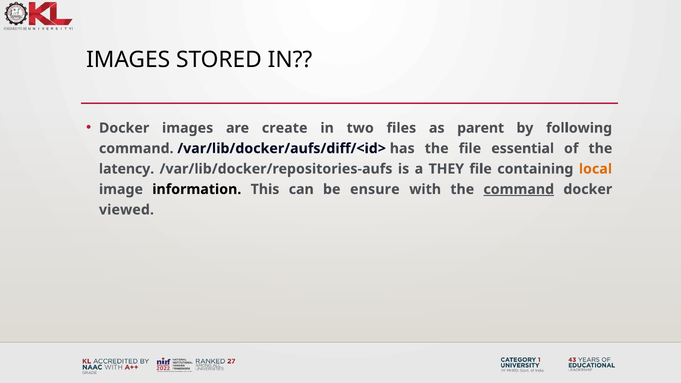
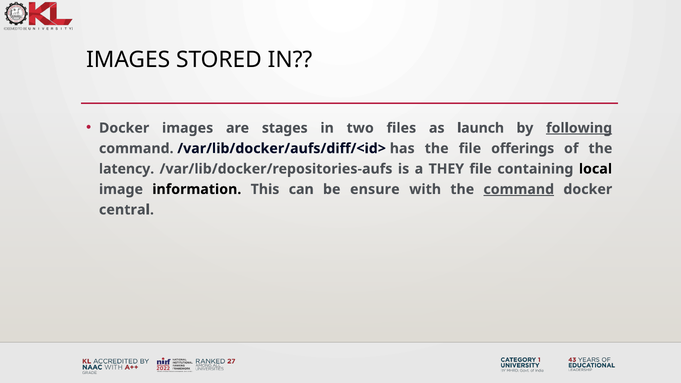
create: create -> stages
parent: parent -> launch
following underline: none -> present
essential: essential -> offerings
local colour: orange -> black
viewed: viewed -> central
